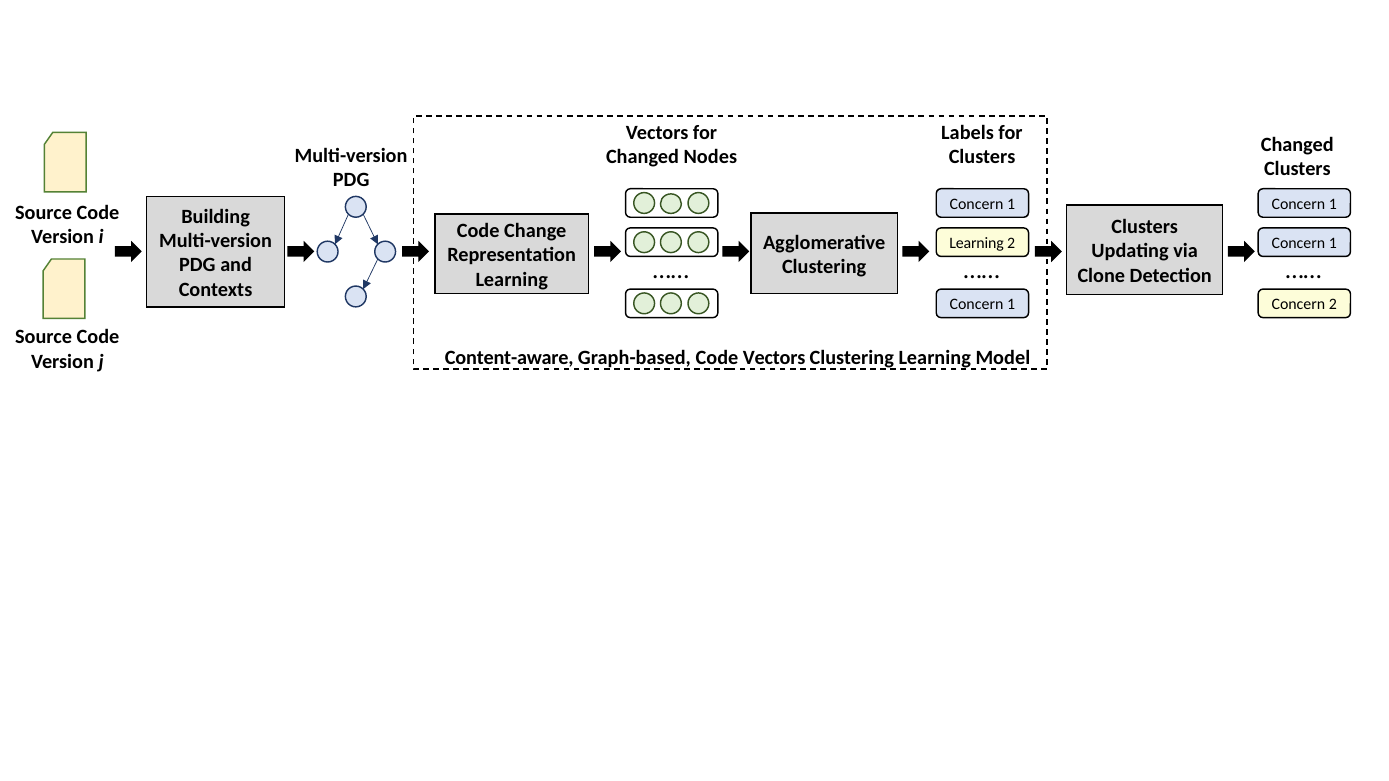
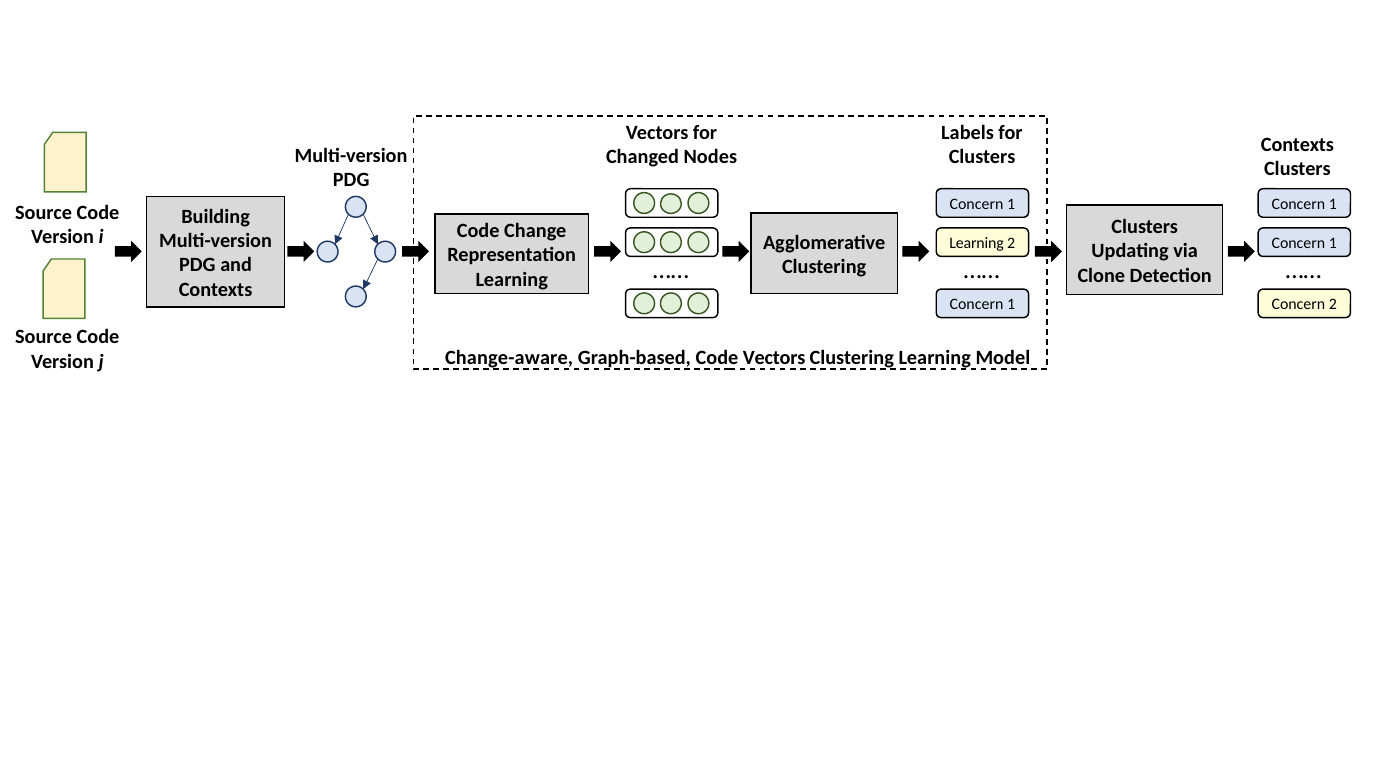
Changed at (1297, 145): Changed -> Contexts
Content-aware: Content-aware -> Change-aware
